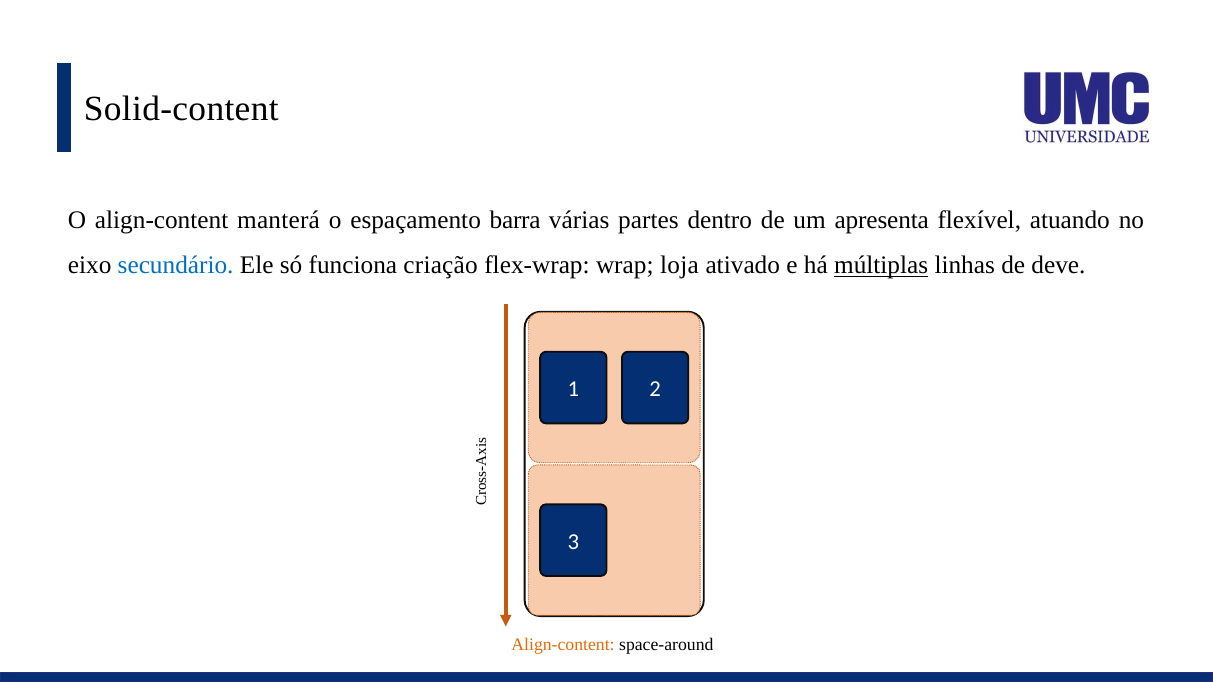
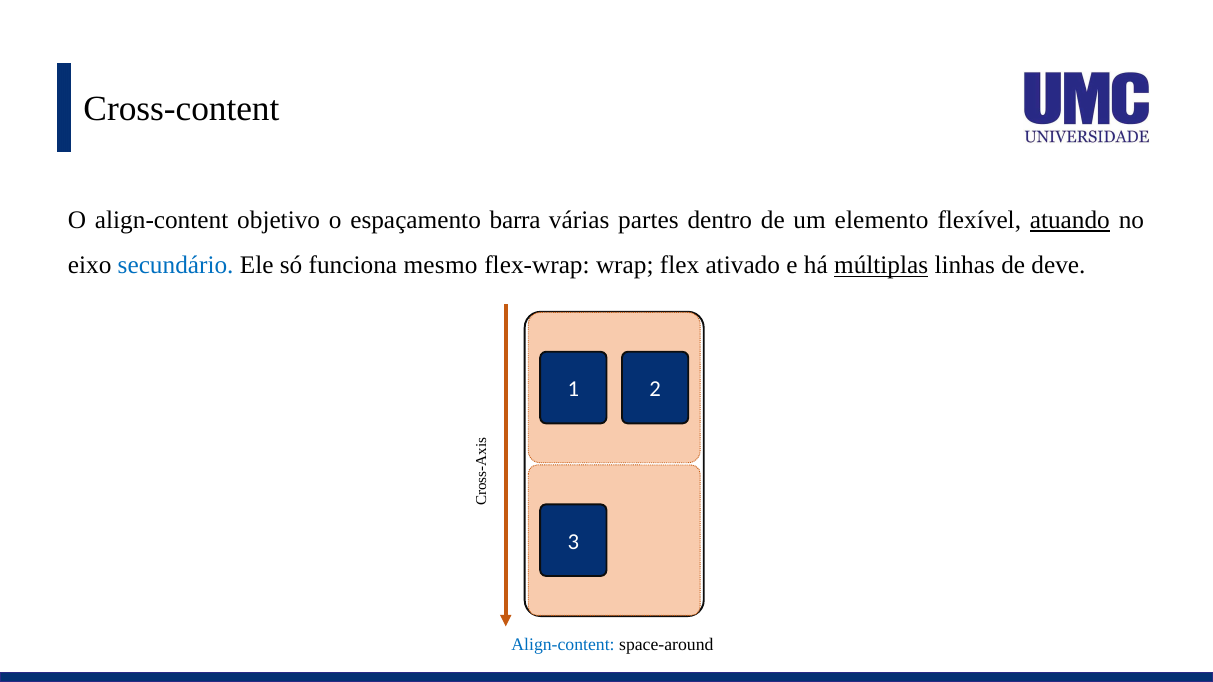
Solid-content: Solid-content -> Cross-content
manterá: manterá -> objetivo
apresenta: apresenta -> elemento
atuando underline: none -> present
criação: criação -> mesmo
loja: loja -> flex
Align-content at (563, 645) colour: orange -> blue
